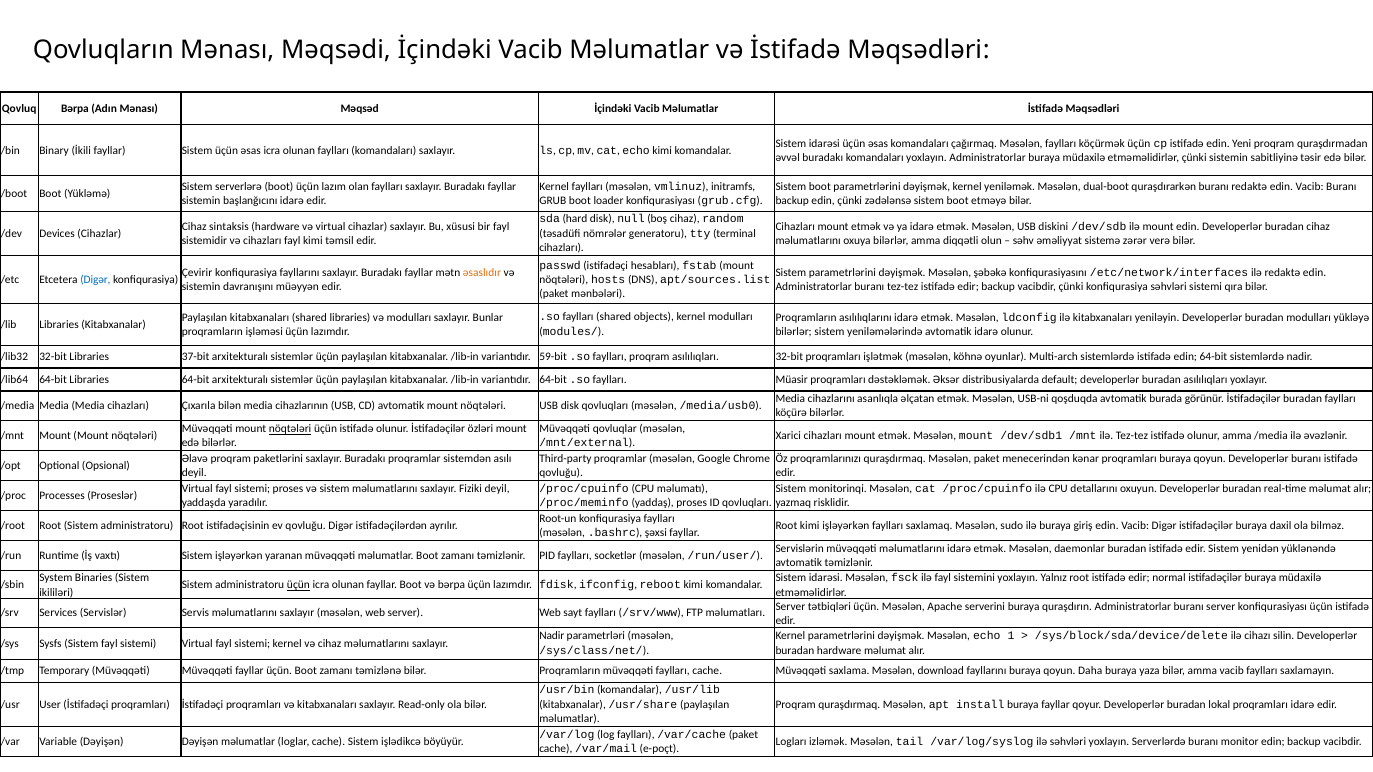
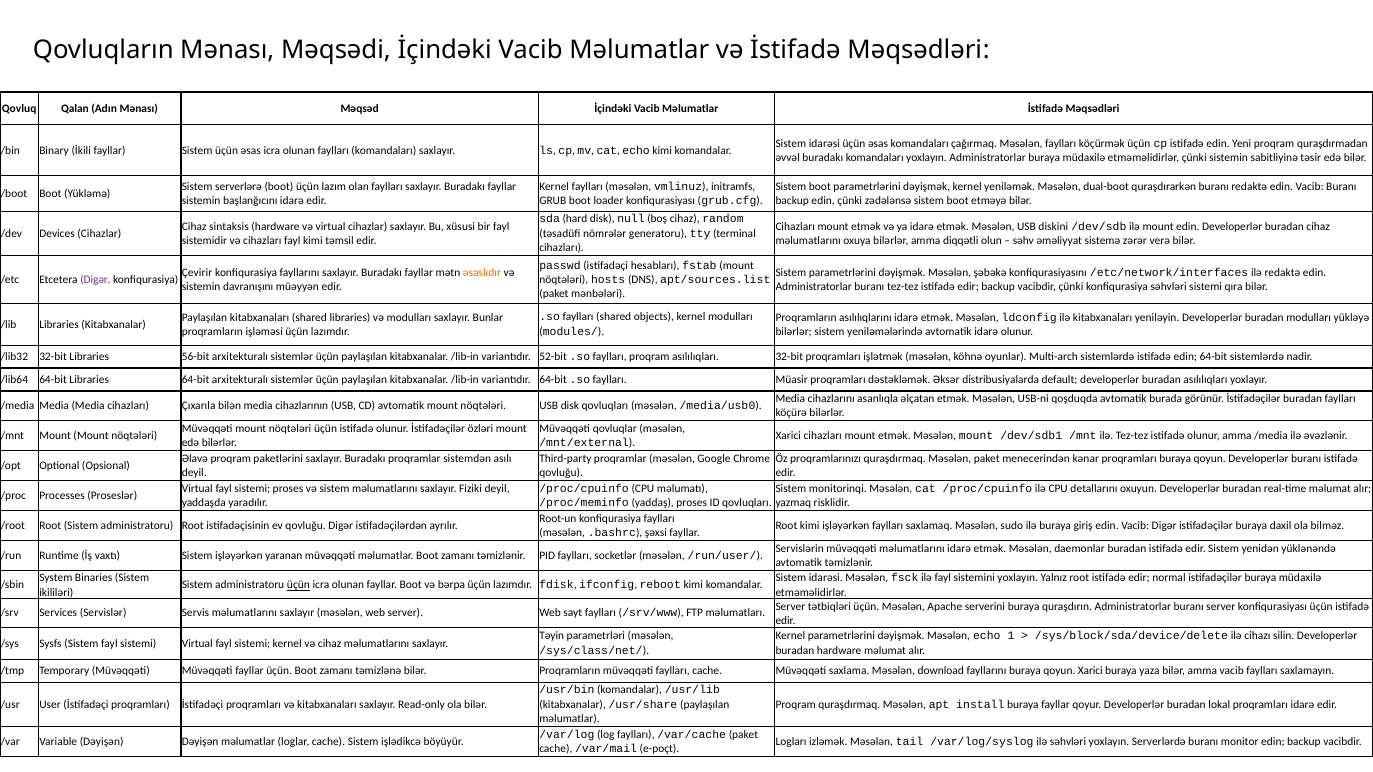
Qovluq Bərpa: Bərpa -> Qalan
Digər at (95, 280) colour: blue -> purple
37-bit: 37-bit -> 56-bit
59-bit: 59-bit -> 52-bit
nöqtələri at (290, 429) underline: present -> none
Nadir at (552, 636): Nadir -> Təyin
qoyun Daha: Daha -> Xarici
